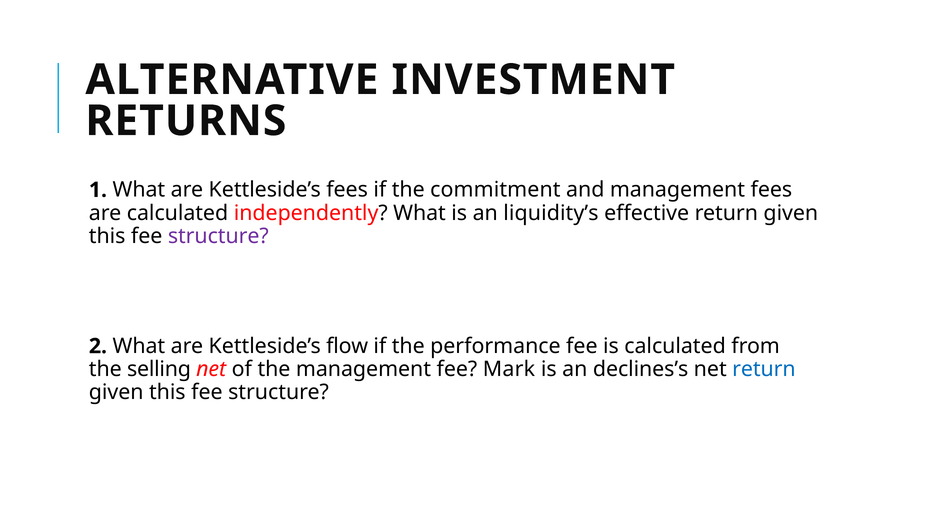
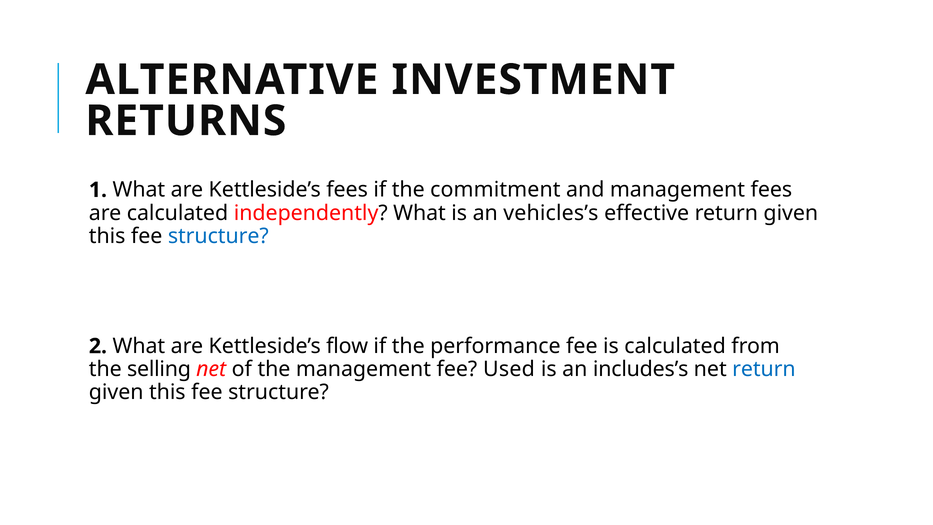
liquidity’s: liquidity’s -> vehicles’s
structure at (218, 236) colour: purple -> blue
Mark: Mark -> Used
declines’s: declines’s -> includes’s
